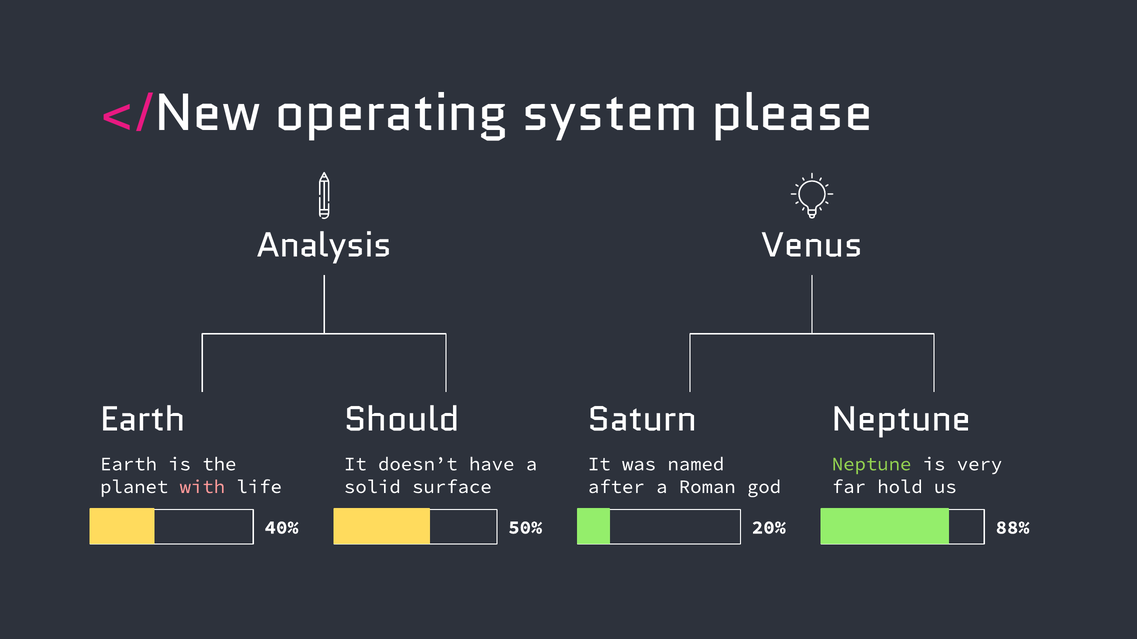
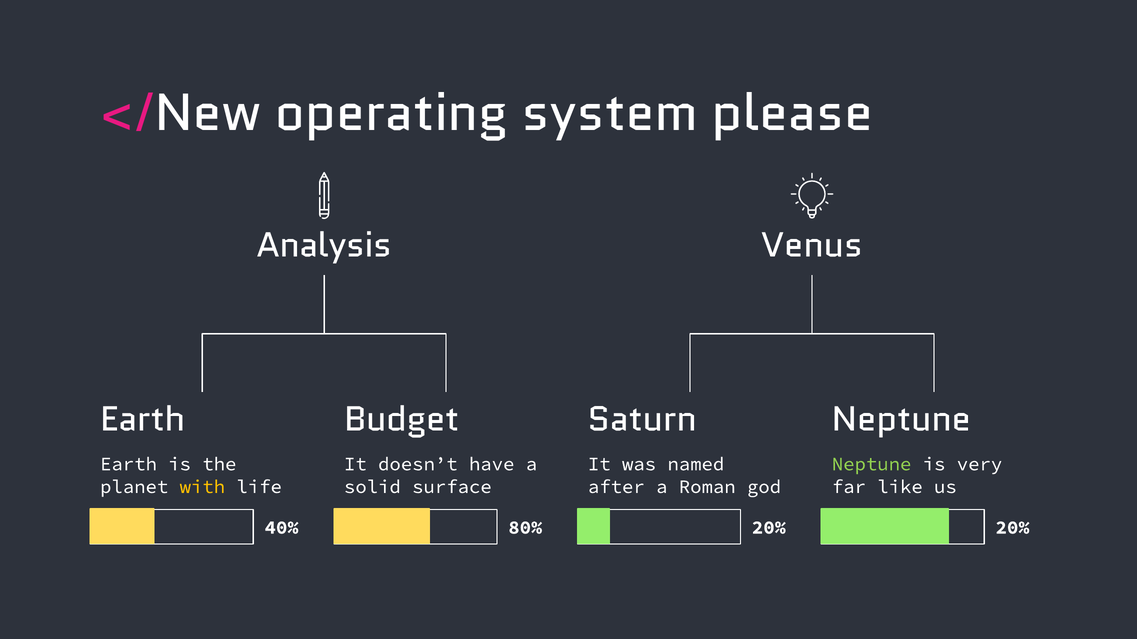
Should: Should -> Budget
with colour: pink -> yellow
hold: hold -> like
50%: 50% -> 80%
20% 88%: 88% -> 20%
